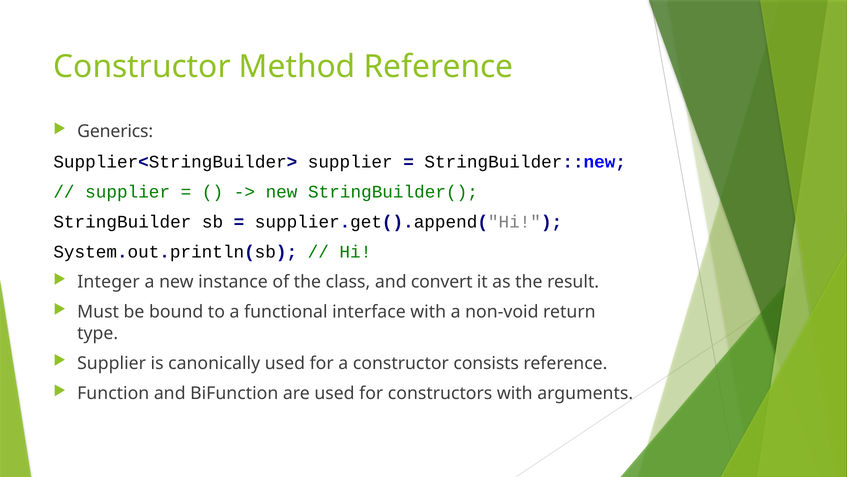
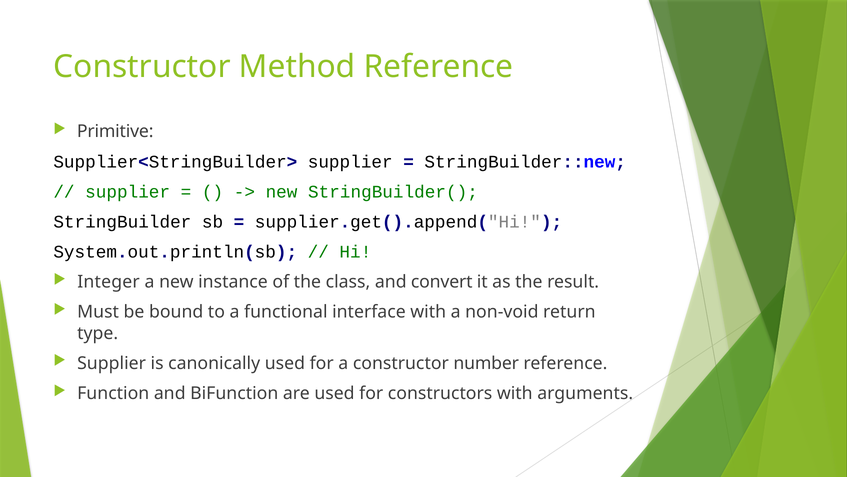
Generics: Generics -> Primitive
consists: consists -> number
